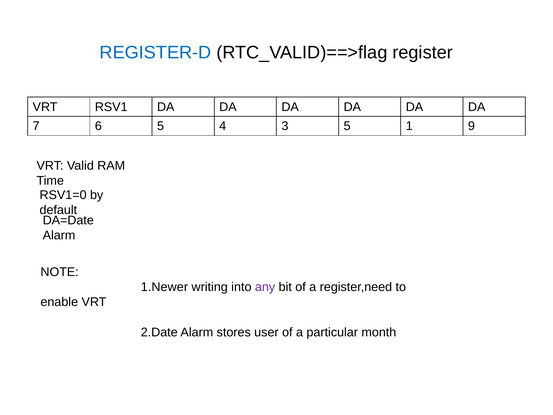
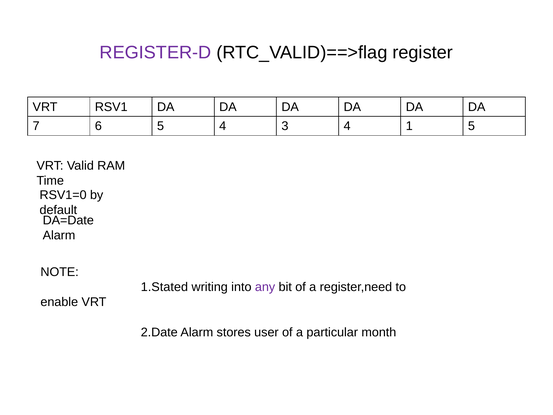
REGISTER-D colour: blue -> purple
3 5: 5 -> 4
1 9: 9 -> 5
1.Newer: 1.Newer -> 1.Stated
